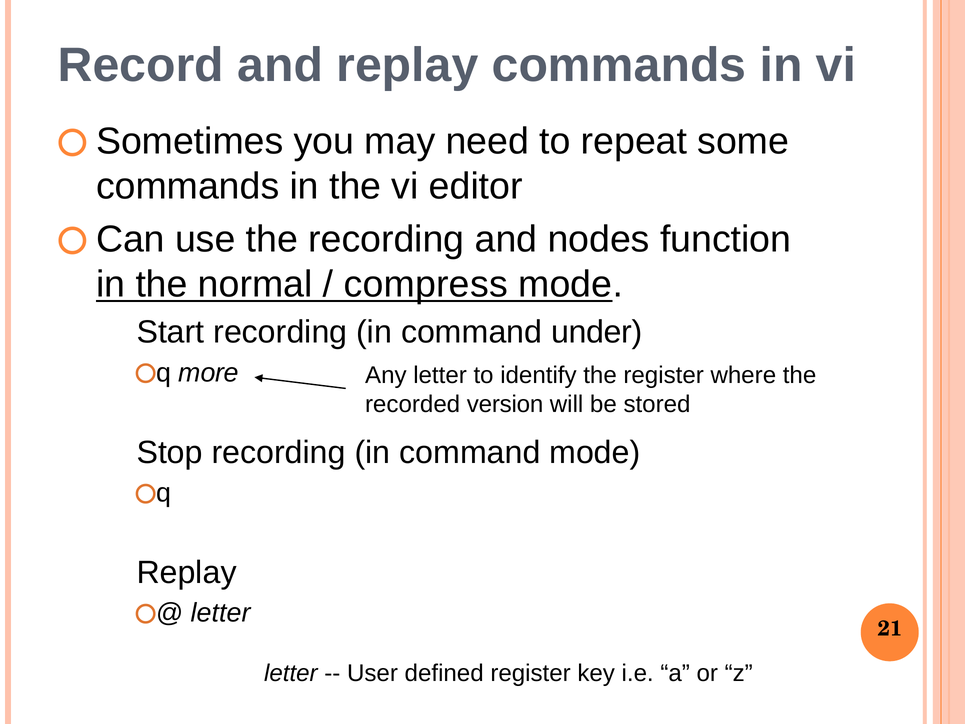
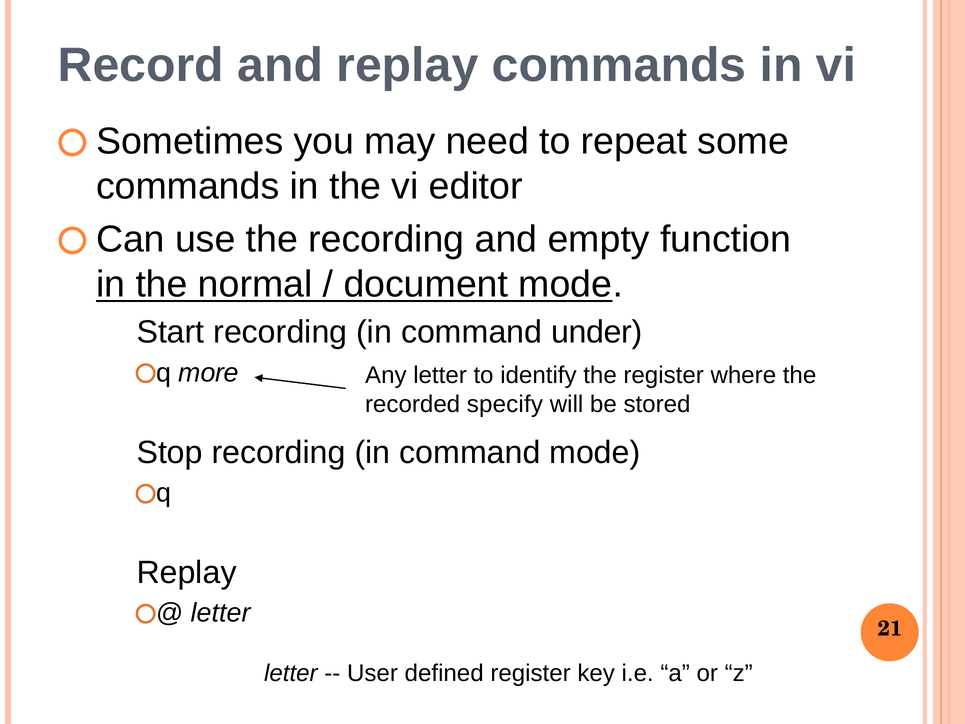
nodes: nodes -> empty
compress: compress -> document
version: version -> specify
